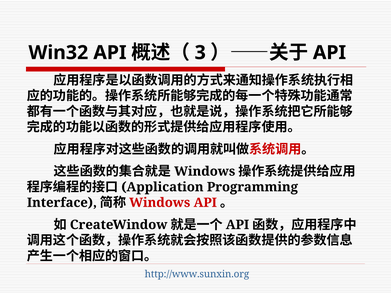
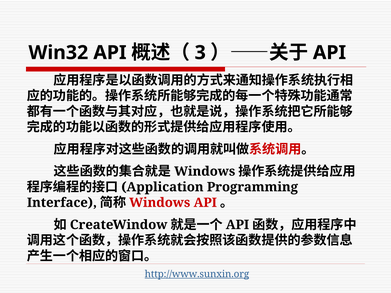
http://www.sunxin.org underline: none -> present
